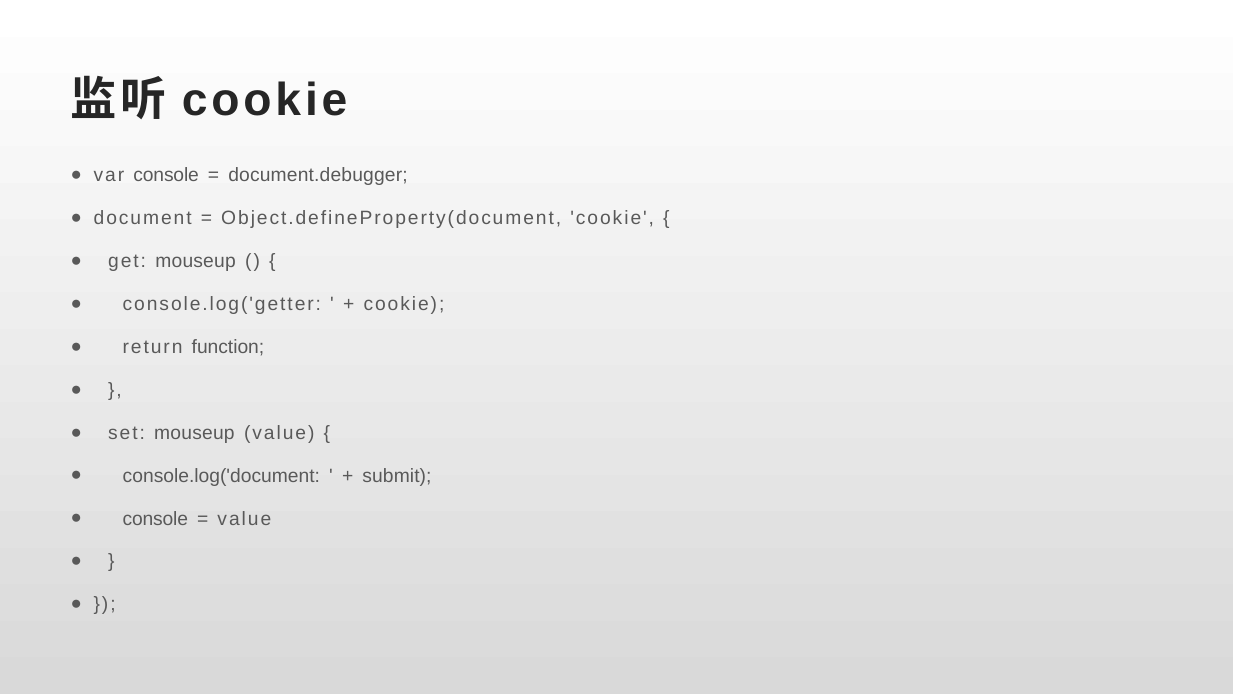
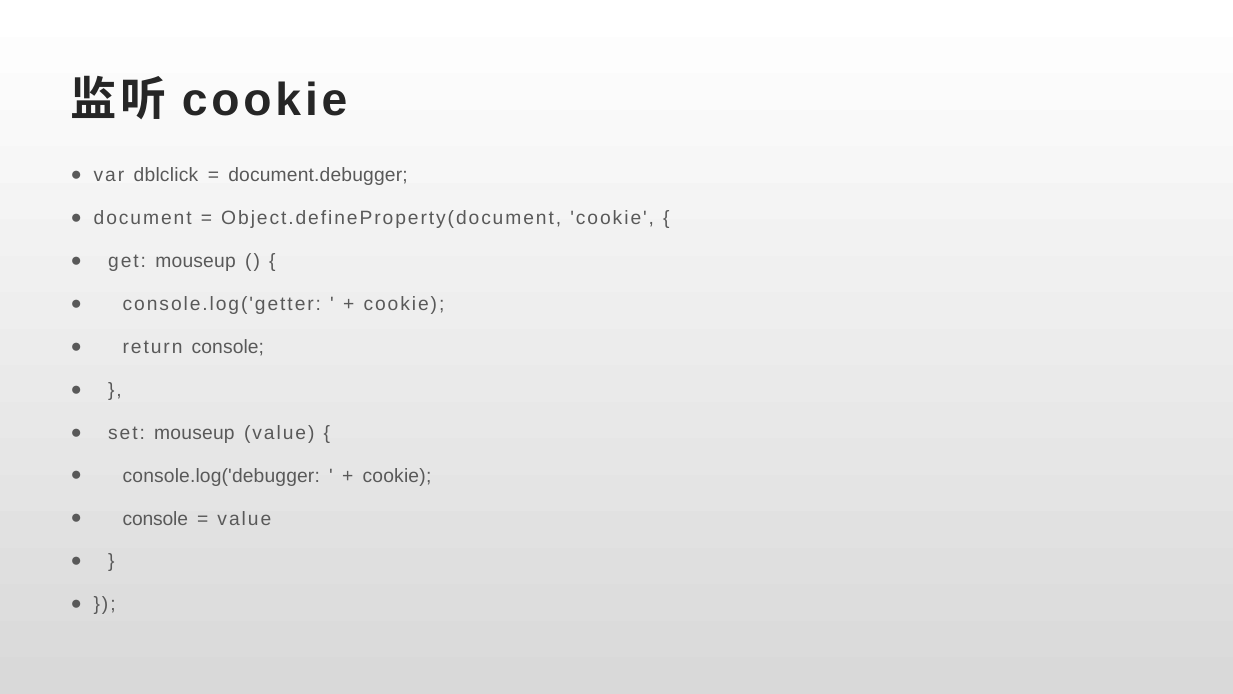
var console: console -> dblclick
return function: function -> console
console.log('document: console.log('document -> console.log('debugger
submit at (397, 475): submit -> cookie
